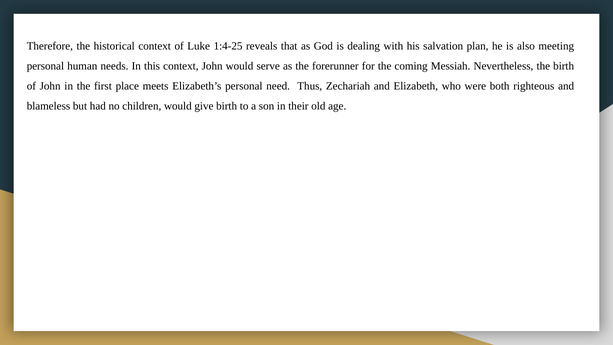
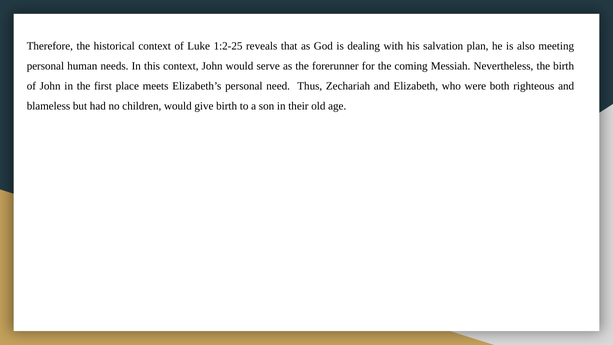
1:4-25: 1:4-25 -> 1:2-25
